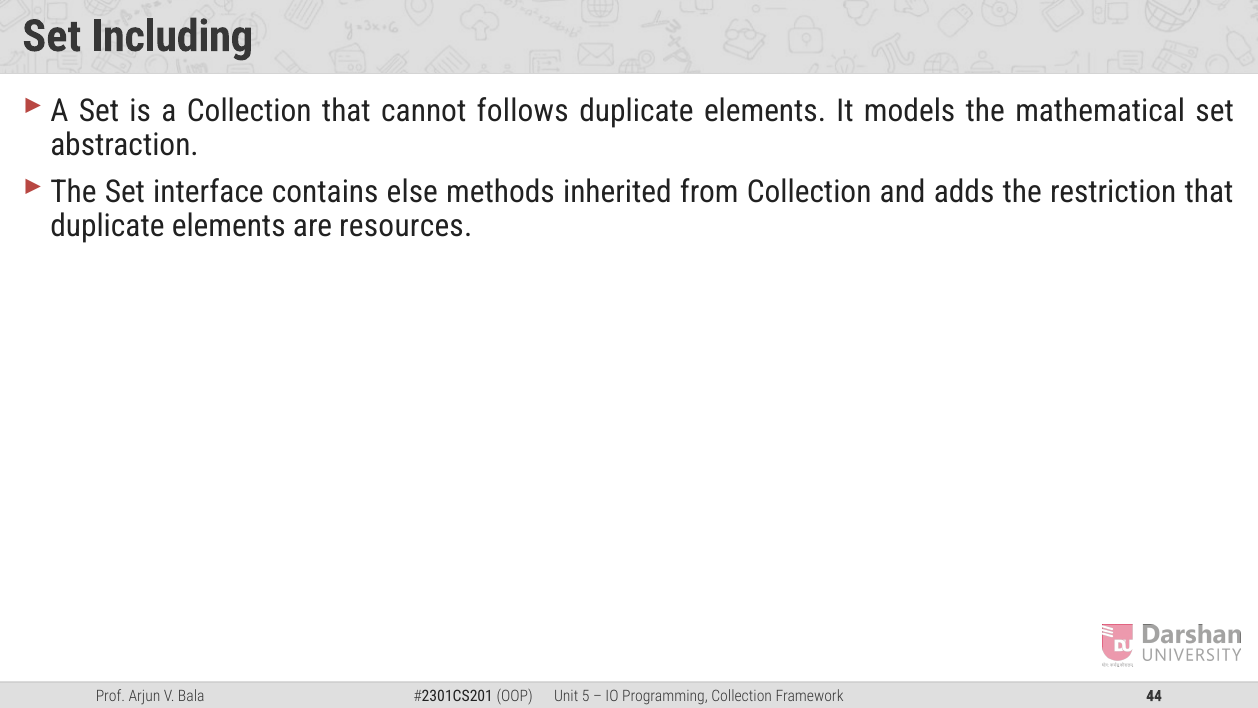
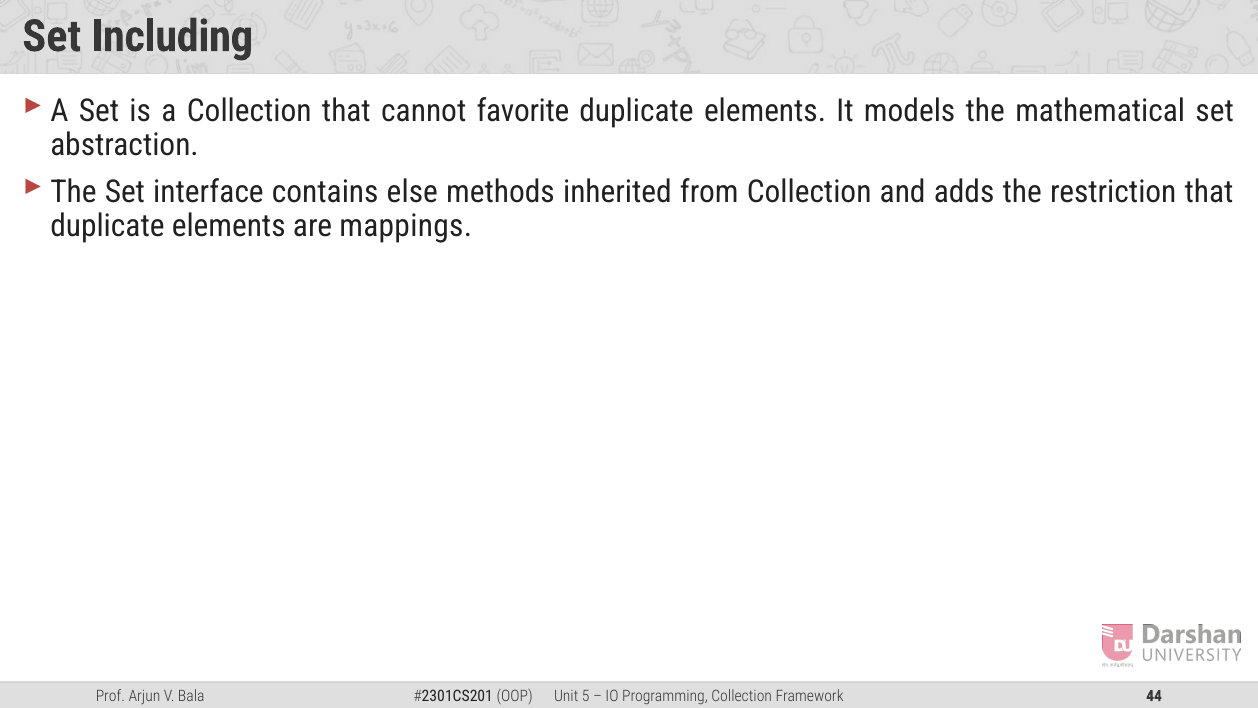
follows: follows -> favorite
resources: resources -> mappings
